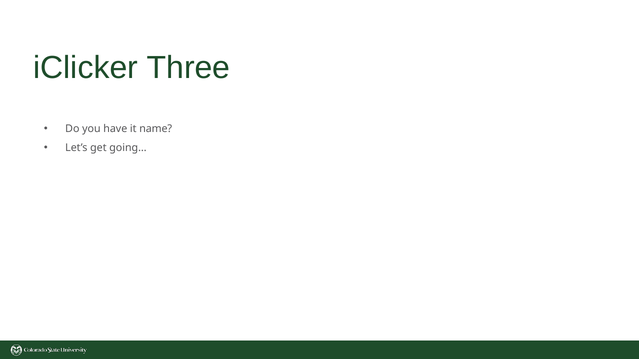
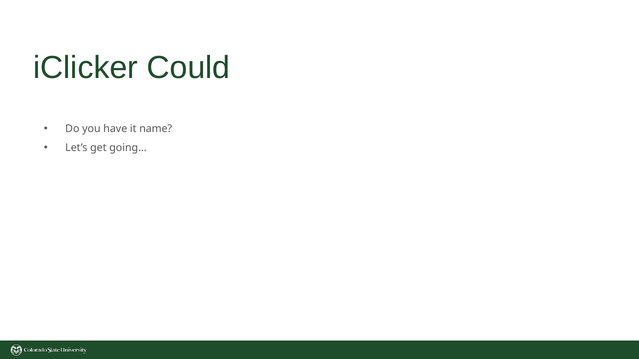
Three: Three -> Could
